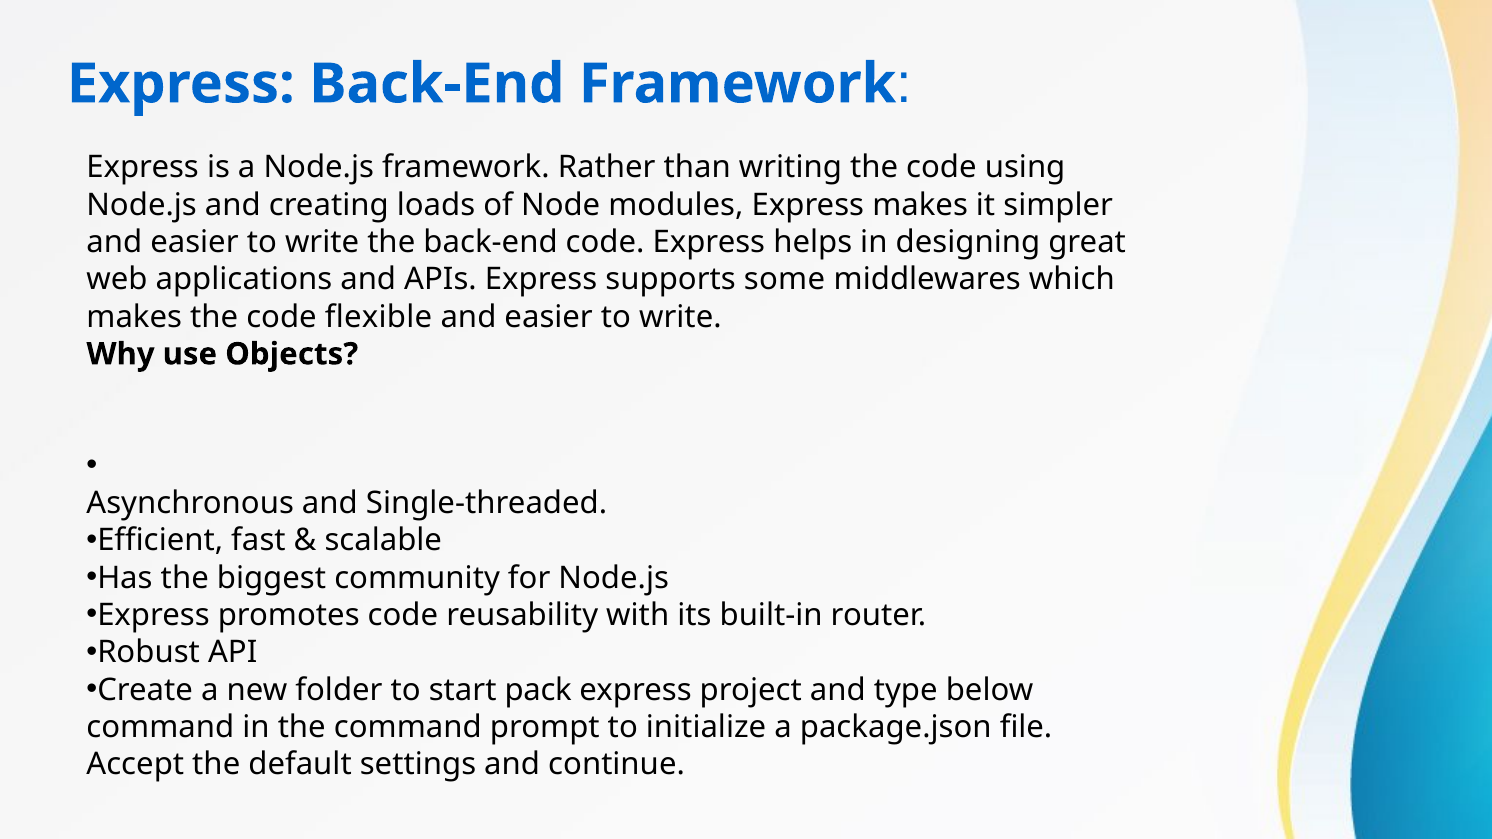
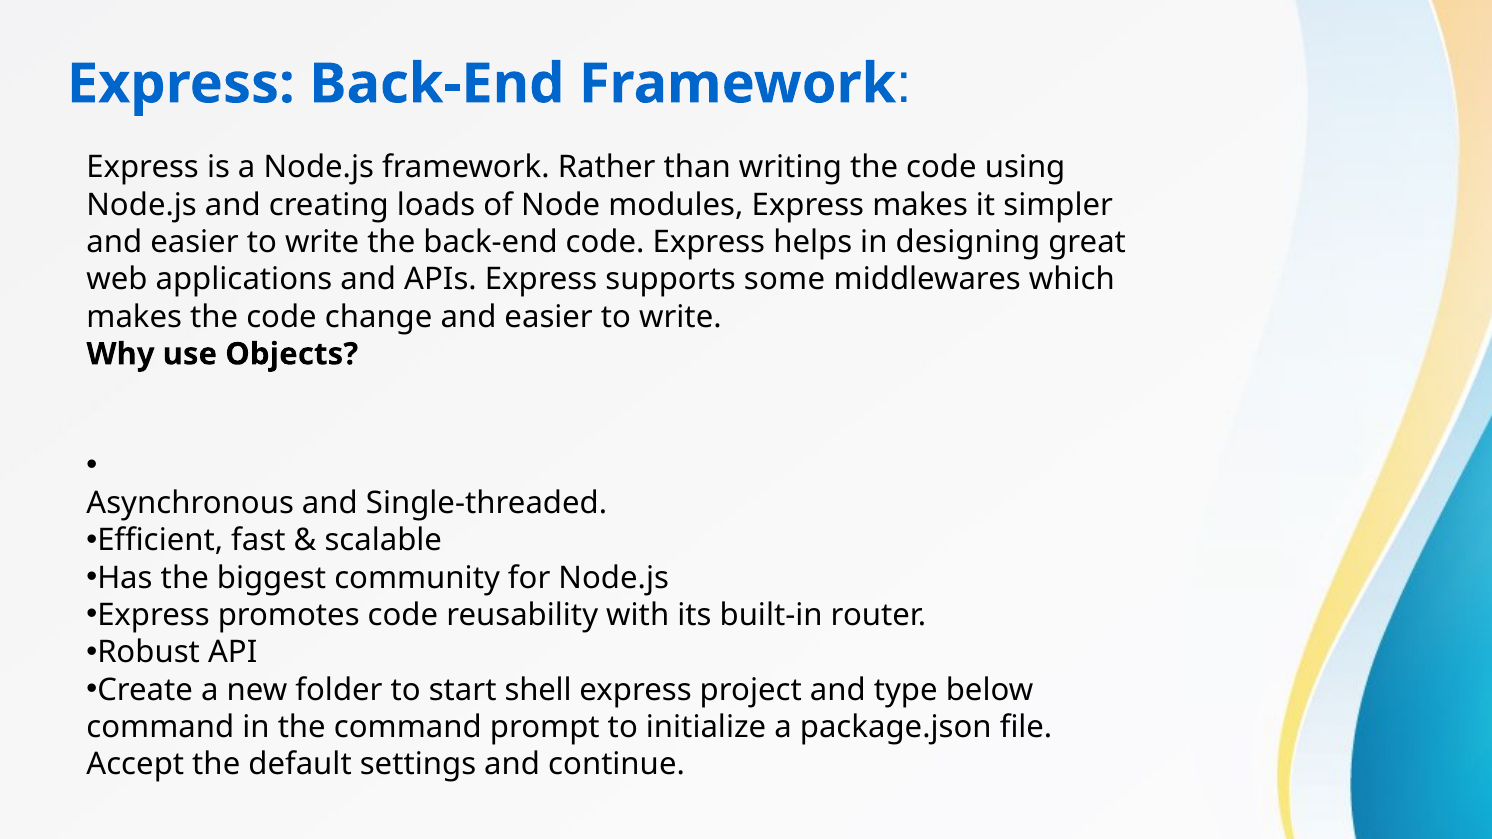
flexible: flexible -> change
pack: pack -> shell
